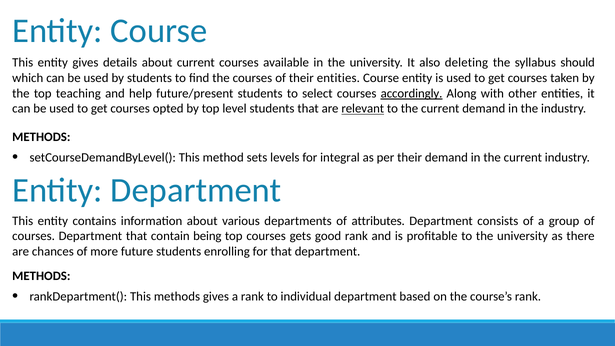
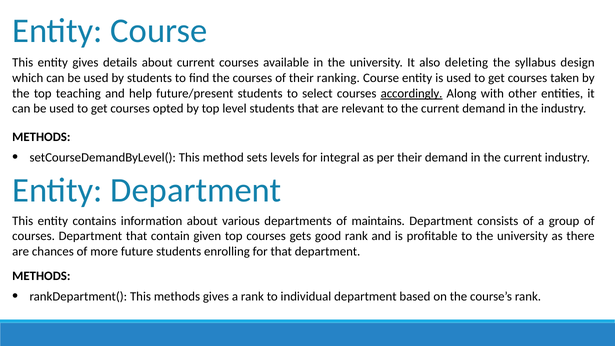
should: should -> design
their entities: entities -> ranking
relevant underline: present -> none
attributes: attributes -> maintains
being: being -> given
